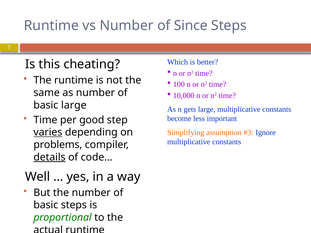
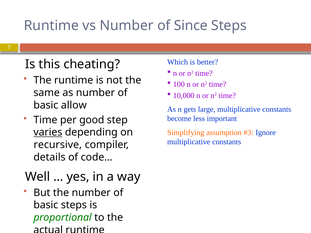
basic large: large -> allow
problems: problems -> recursive
details underline: present -> none
